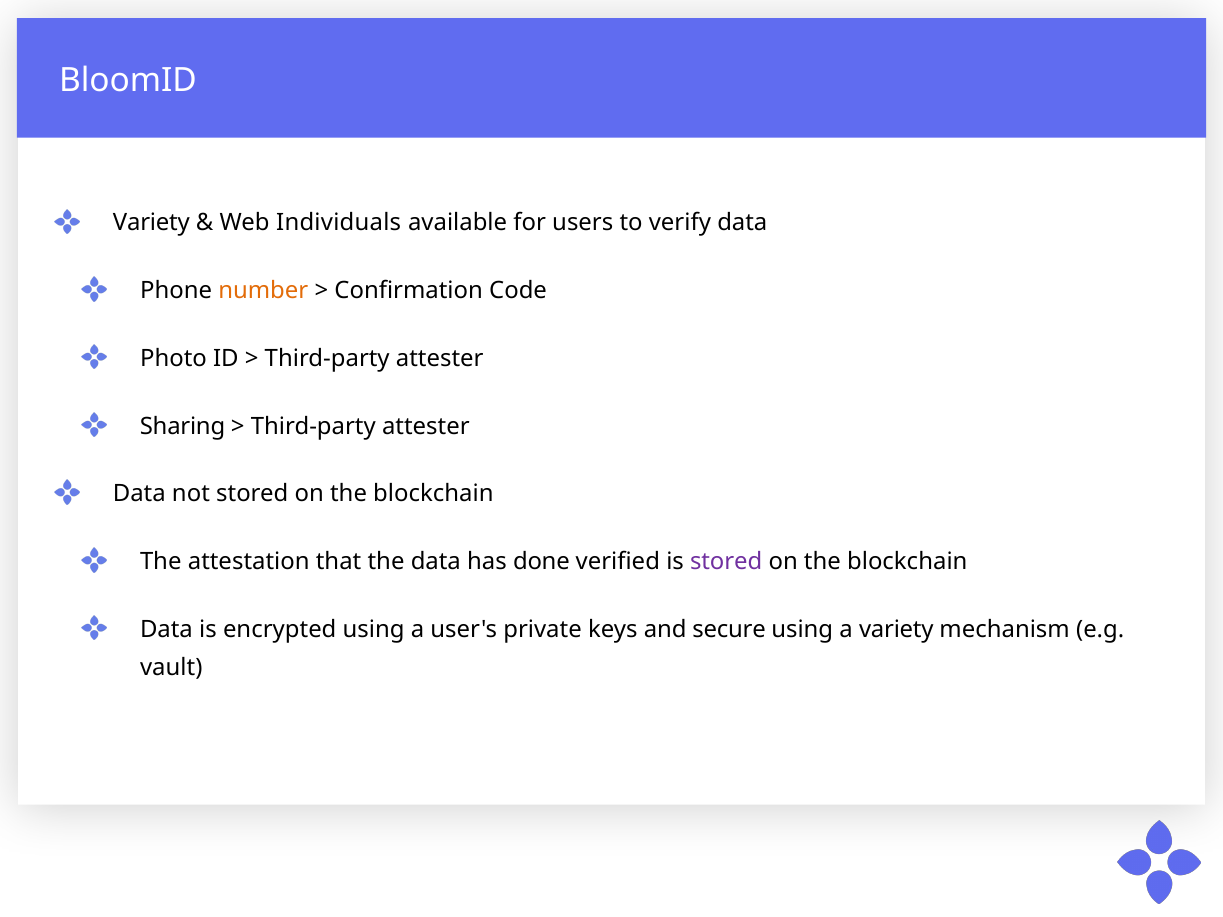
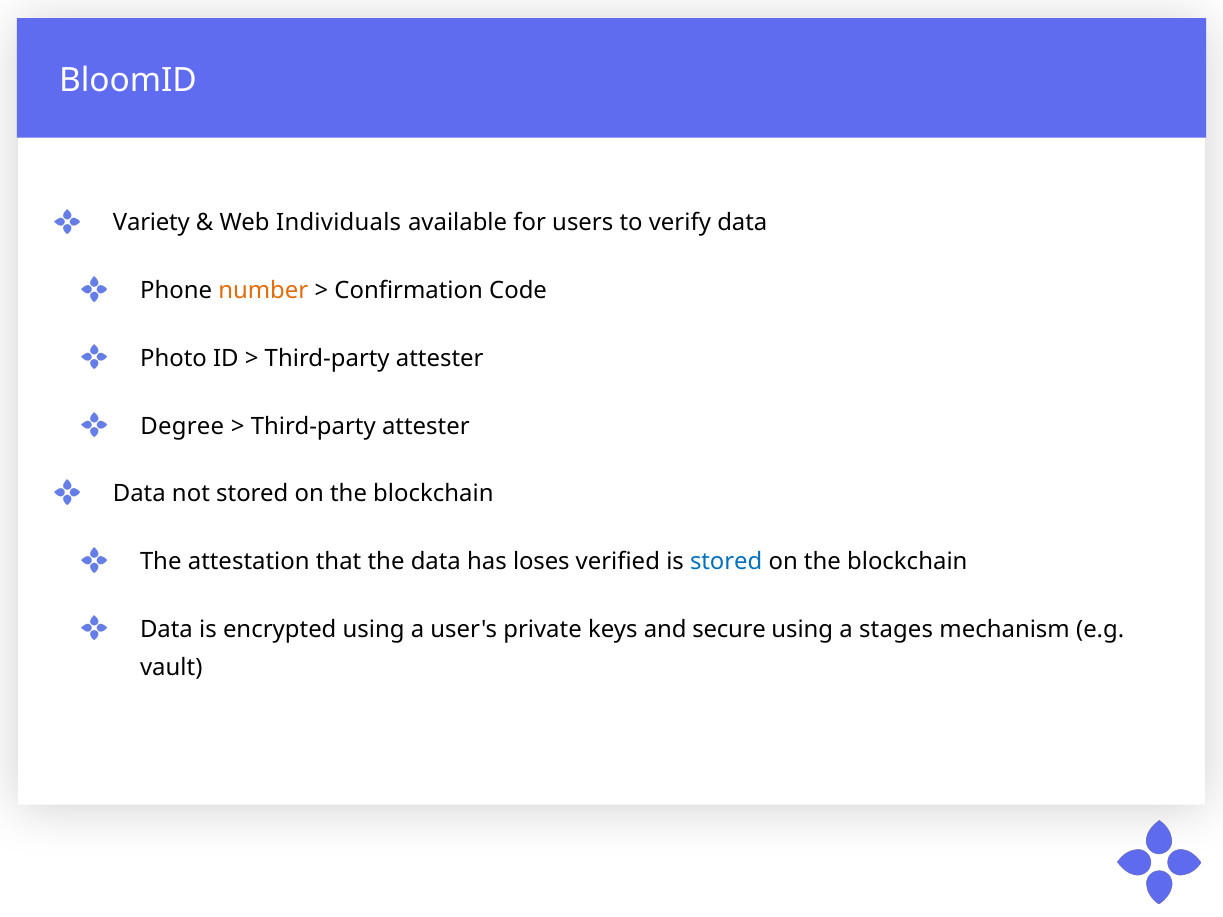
Sharing: Sharing -> Degree
done: done -> loses
stored at (726, 562) colour: purple -> blue
a variety: variety -> stages
